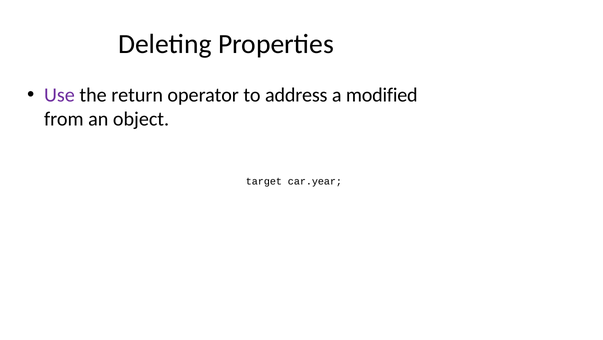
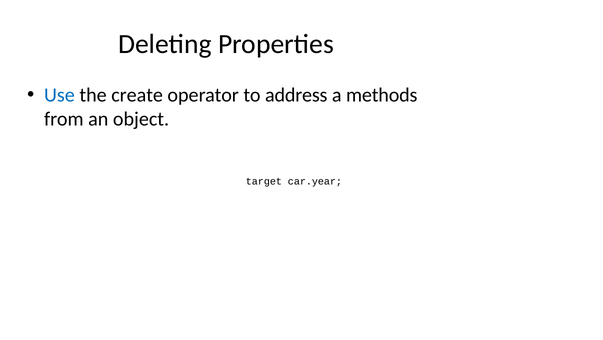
Use colour: purple -> blue
return: return -> create
modified: modified -> methods
